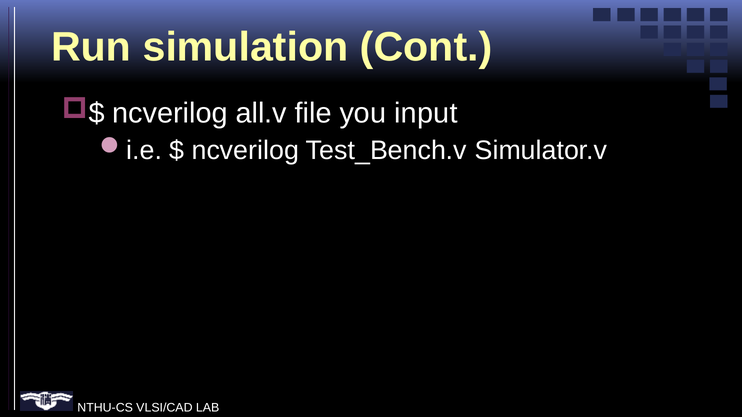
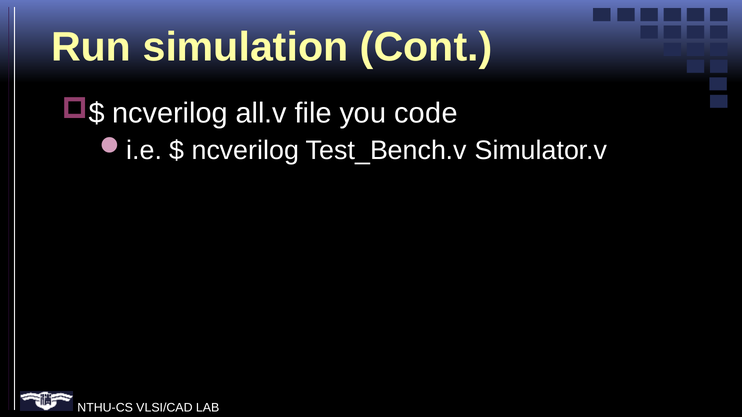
input: input -> code
